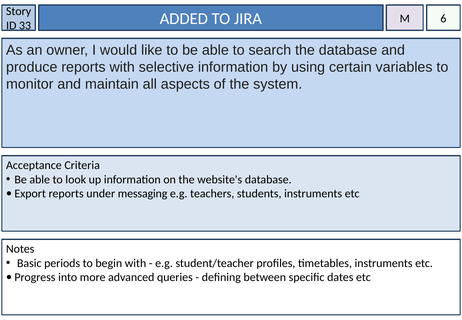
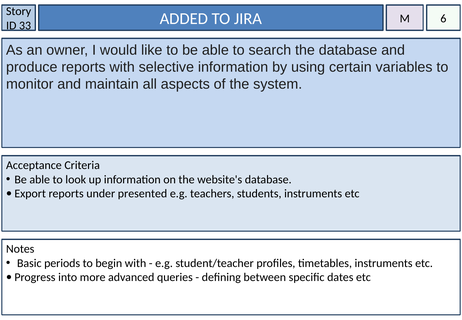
messaging: messaging -> presented
